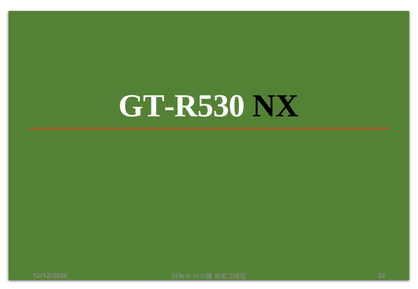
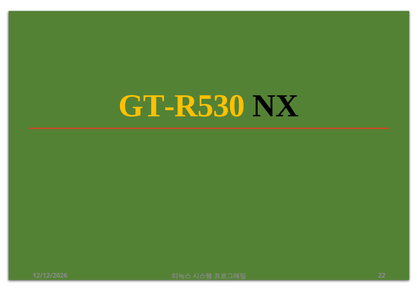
GT-R530 colour: white -> yellow
